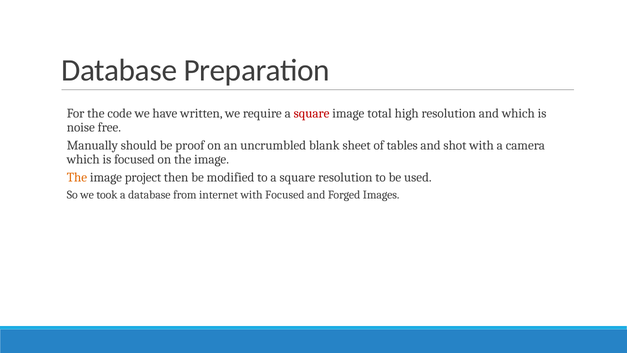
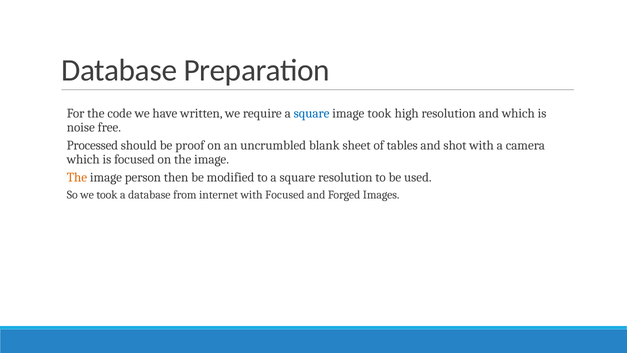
square at (312, 113) colour: red -> blue
image total: total -> took
Manually: Manually -> Processed
project: project -> person
